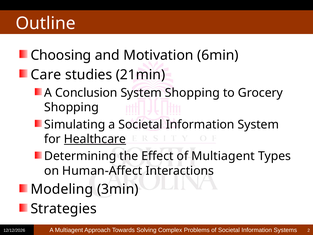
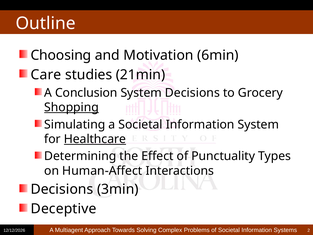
System Shopping: Shopping -> Decisions
Shopping at (72, 107) underline: none -> present
of Multiagent: Multiagent -> Punctuality
Modeling at (62, 189): Modeling -> Decisions
Strategies: Strategies -> Deceptive
